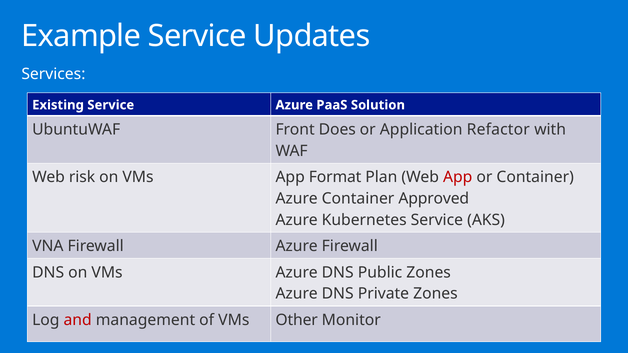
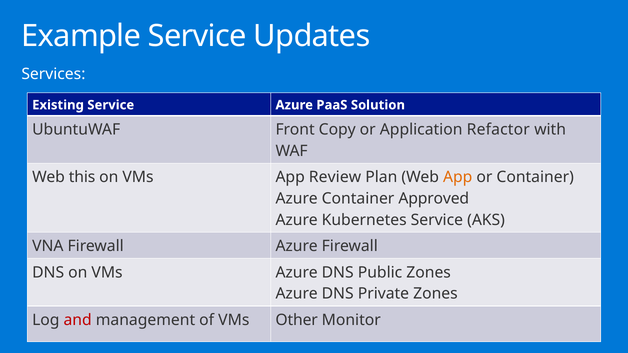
Does: Does -> Copy
risk: risk -> this
Format: Format -> Review
App at (458, 177) colour: red -> orange
